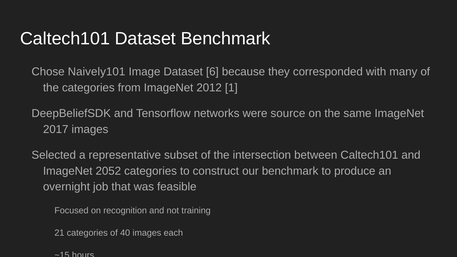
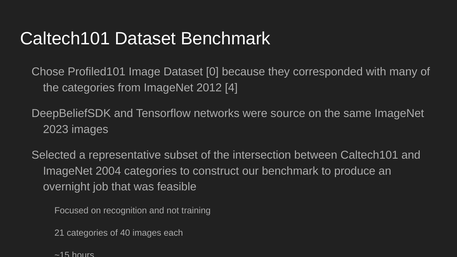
Naively101: Naively101 -> Profiled101
6: 6 -> 0
1: 1 -> 4
2017: 2017 -> 2023
2052: 2052 -> 2004
